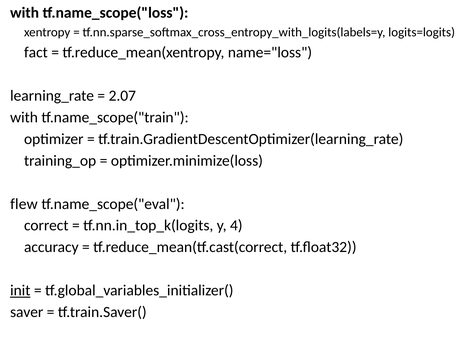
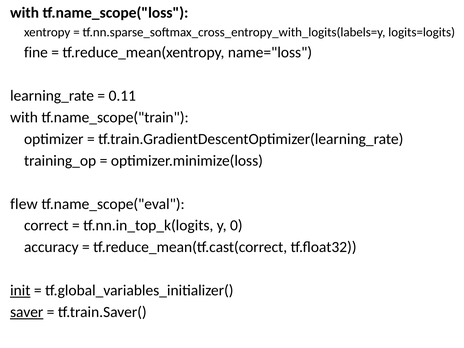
fact: fact -> fine
2.07: 2.07 -> 0.11
4: 4 -> 0
saver underline: none -> present
